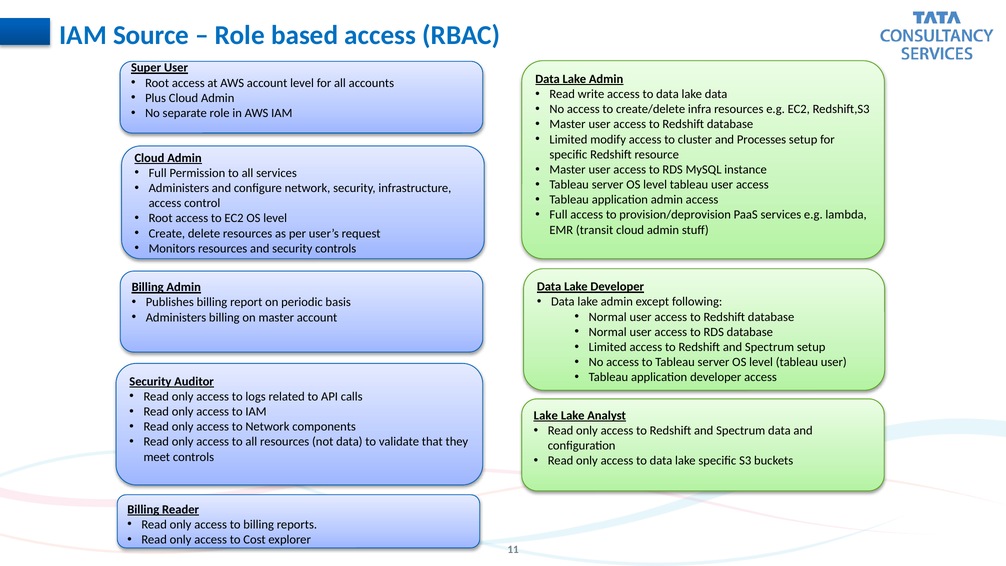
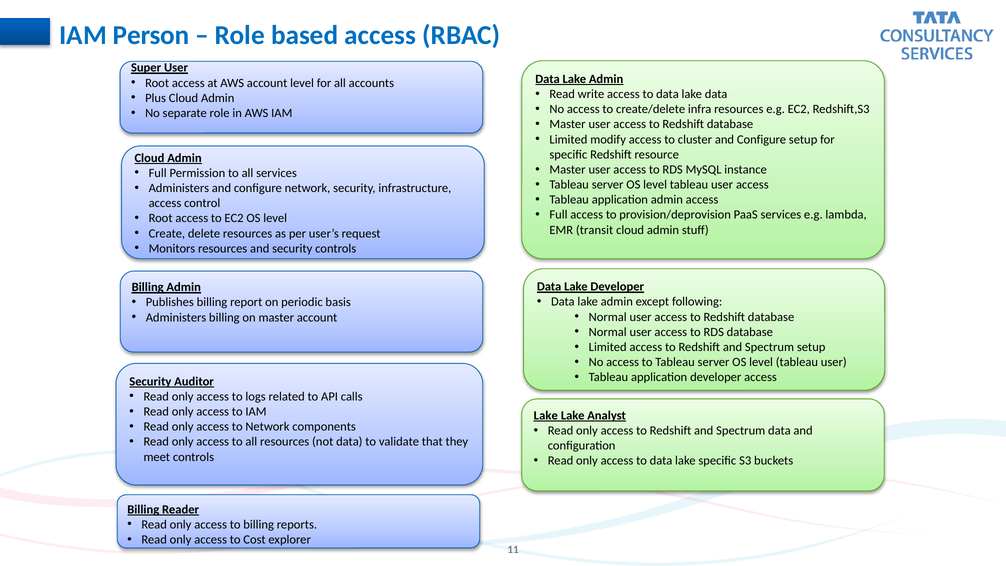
Source: Source -> Person
cluster and Processes: Processes -> Configure
